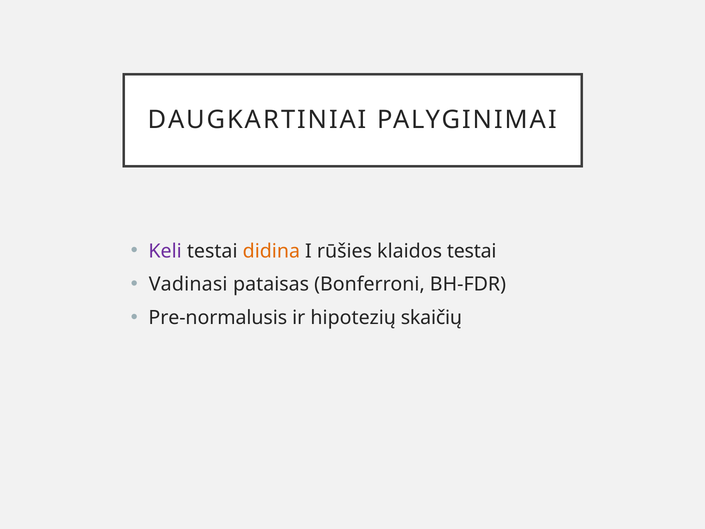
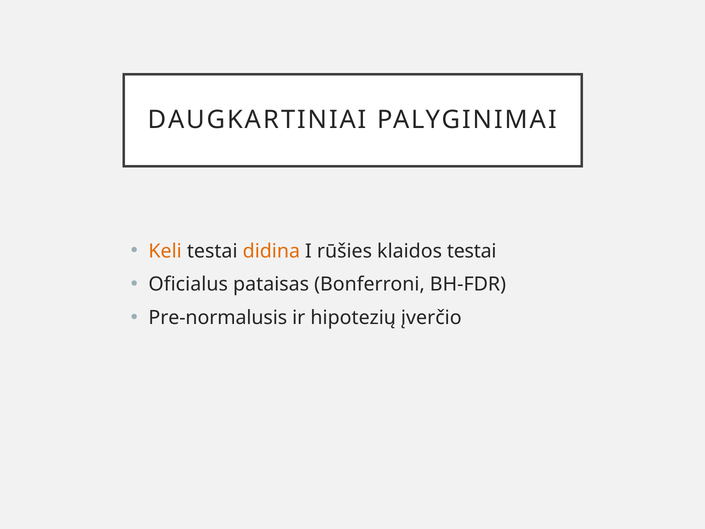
Keli colour: purple -> orange
Vadinasi: Vadinasi -> Oficialus
skaičių: skaičių -> įverčio
